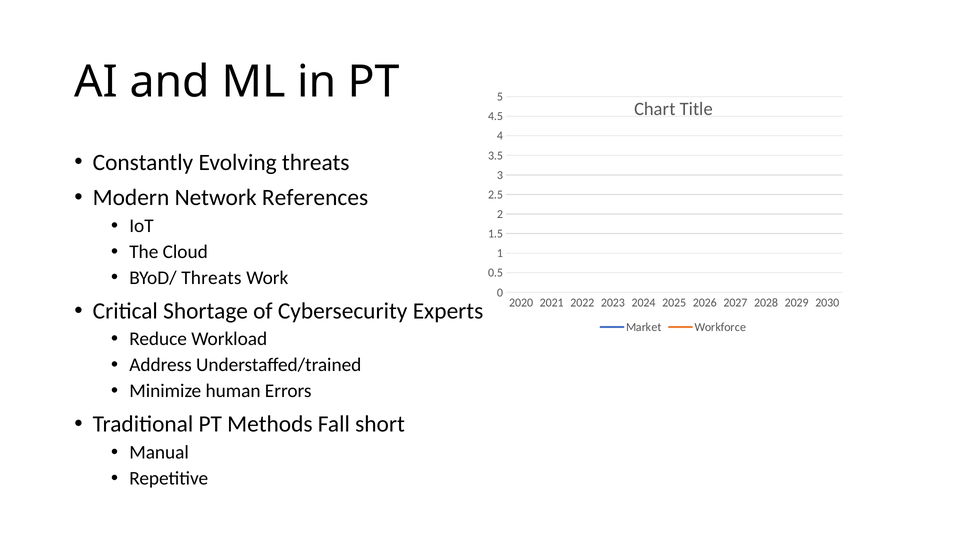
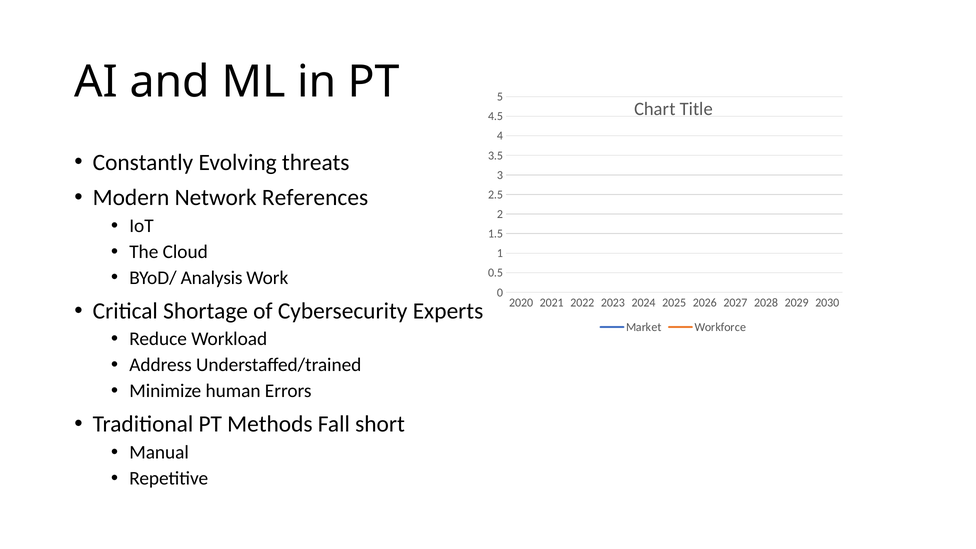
BYoD/ Threats: Threats -> Analysis
